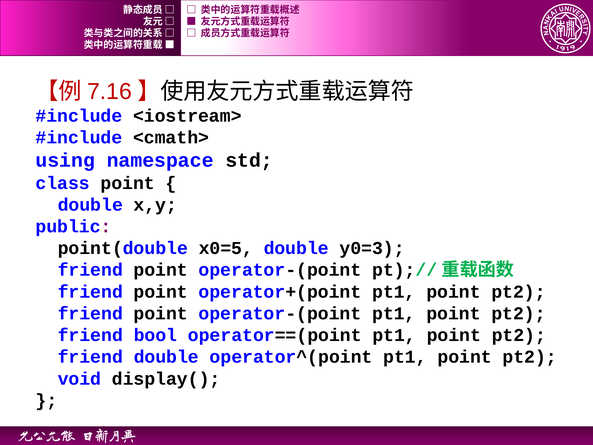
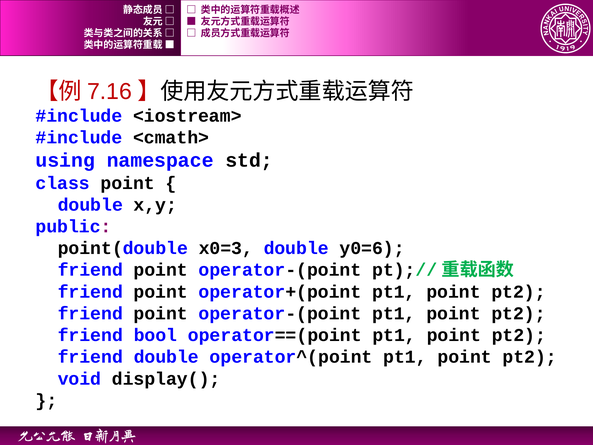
x0=5: x0=5 -> x0=3
y0=3: y0=3 -> y0=6
